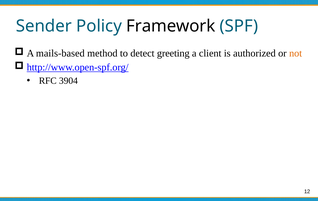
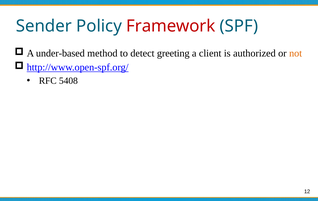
Framework colour: black -> red
mails-based: mails-based -> under-based
3904: 3904 -> 5408
